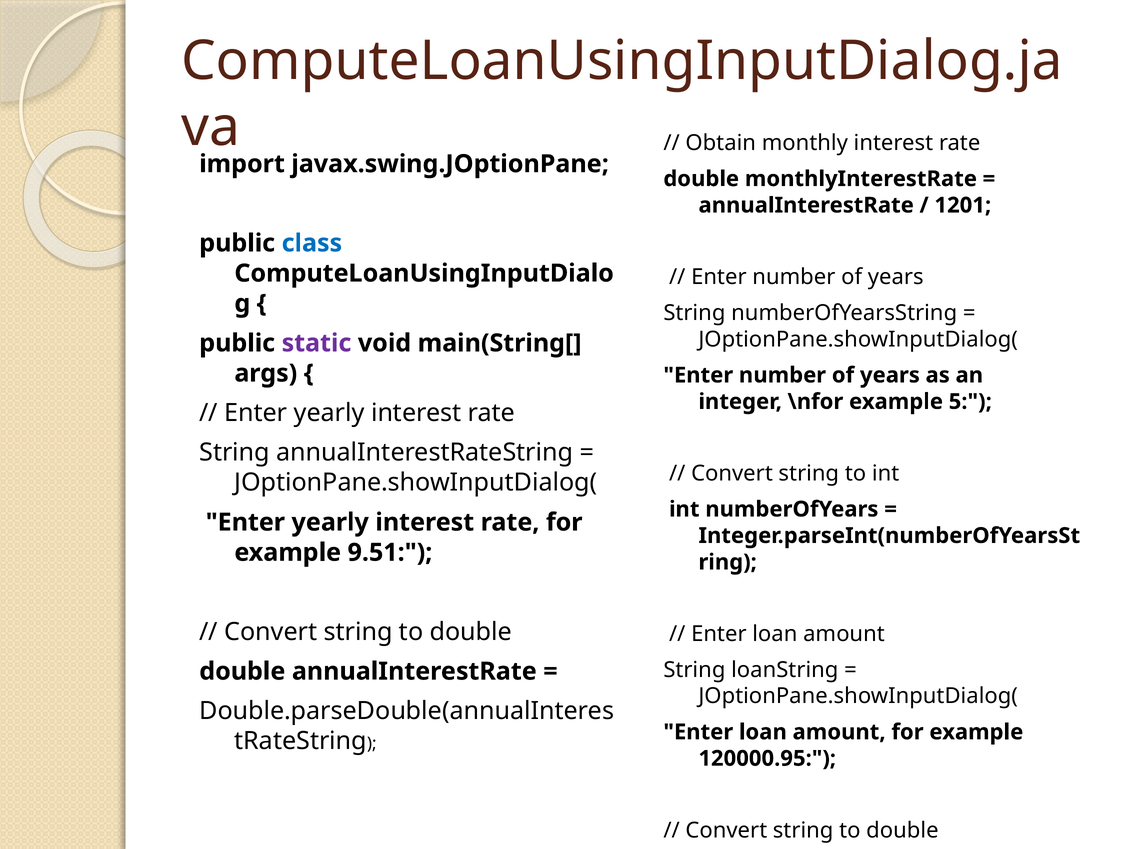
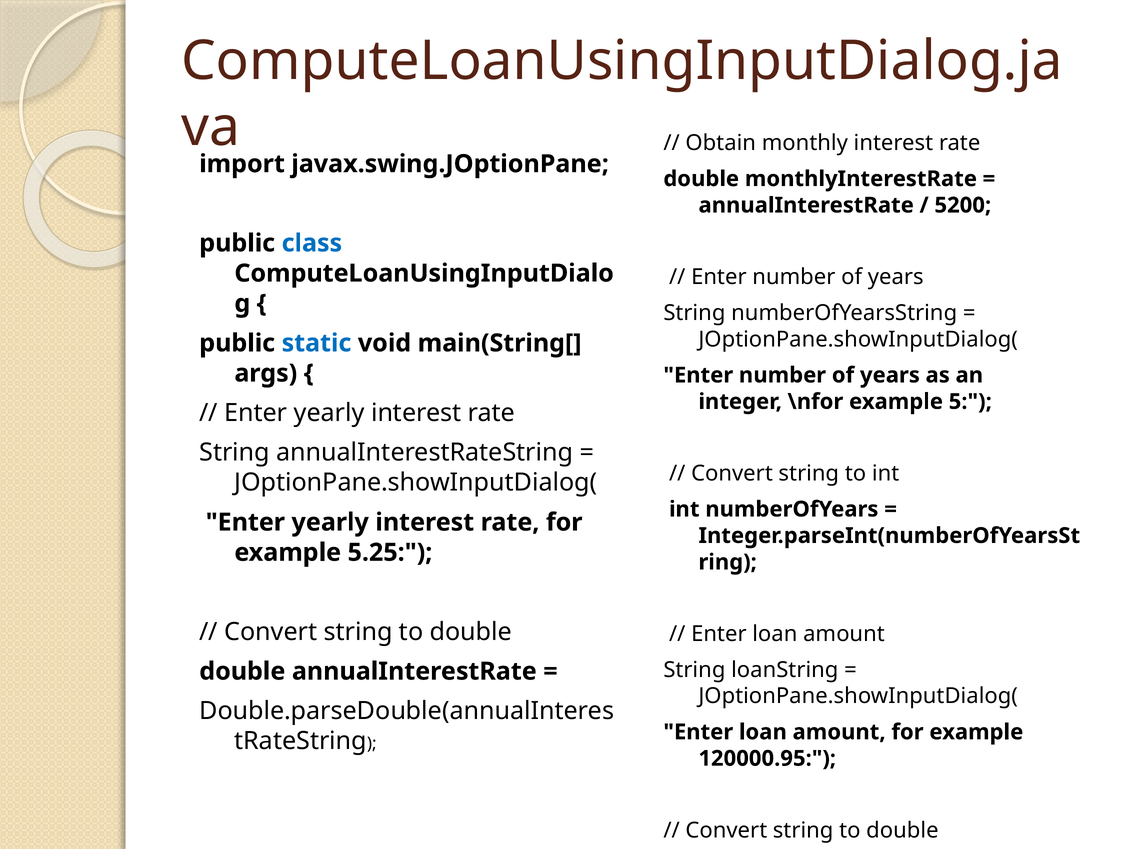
1201: 1201 -> 5200
static colour: purple -> blue
9.51: 9.51 -> 5.25
